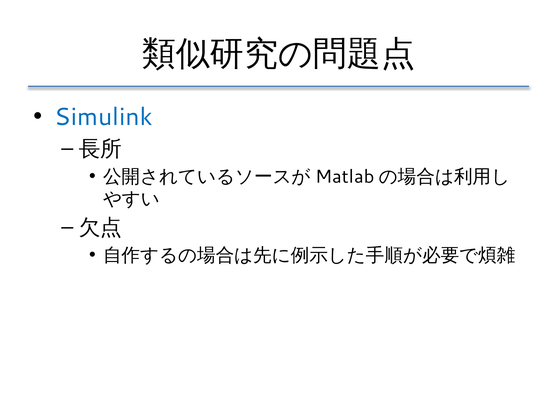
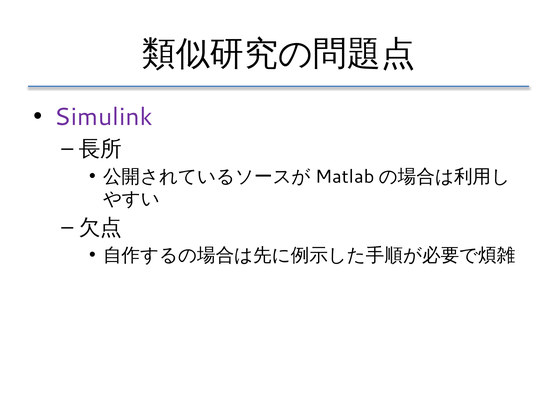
Simulink colour: blue -> purple
